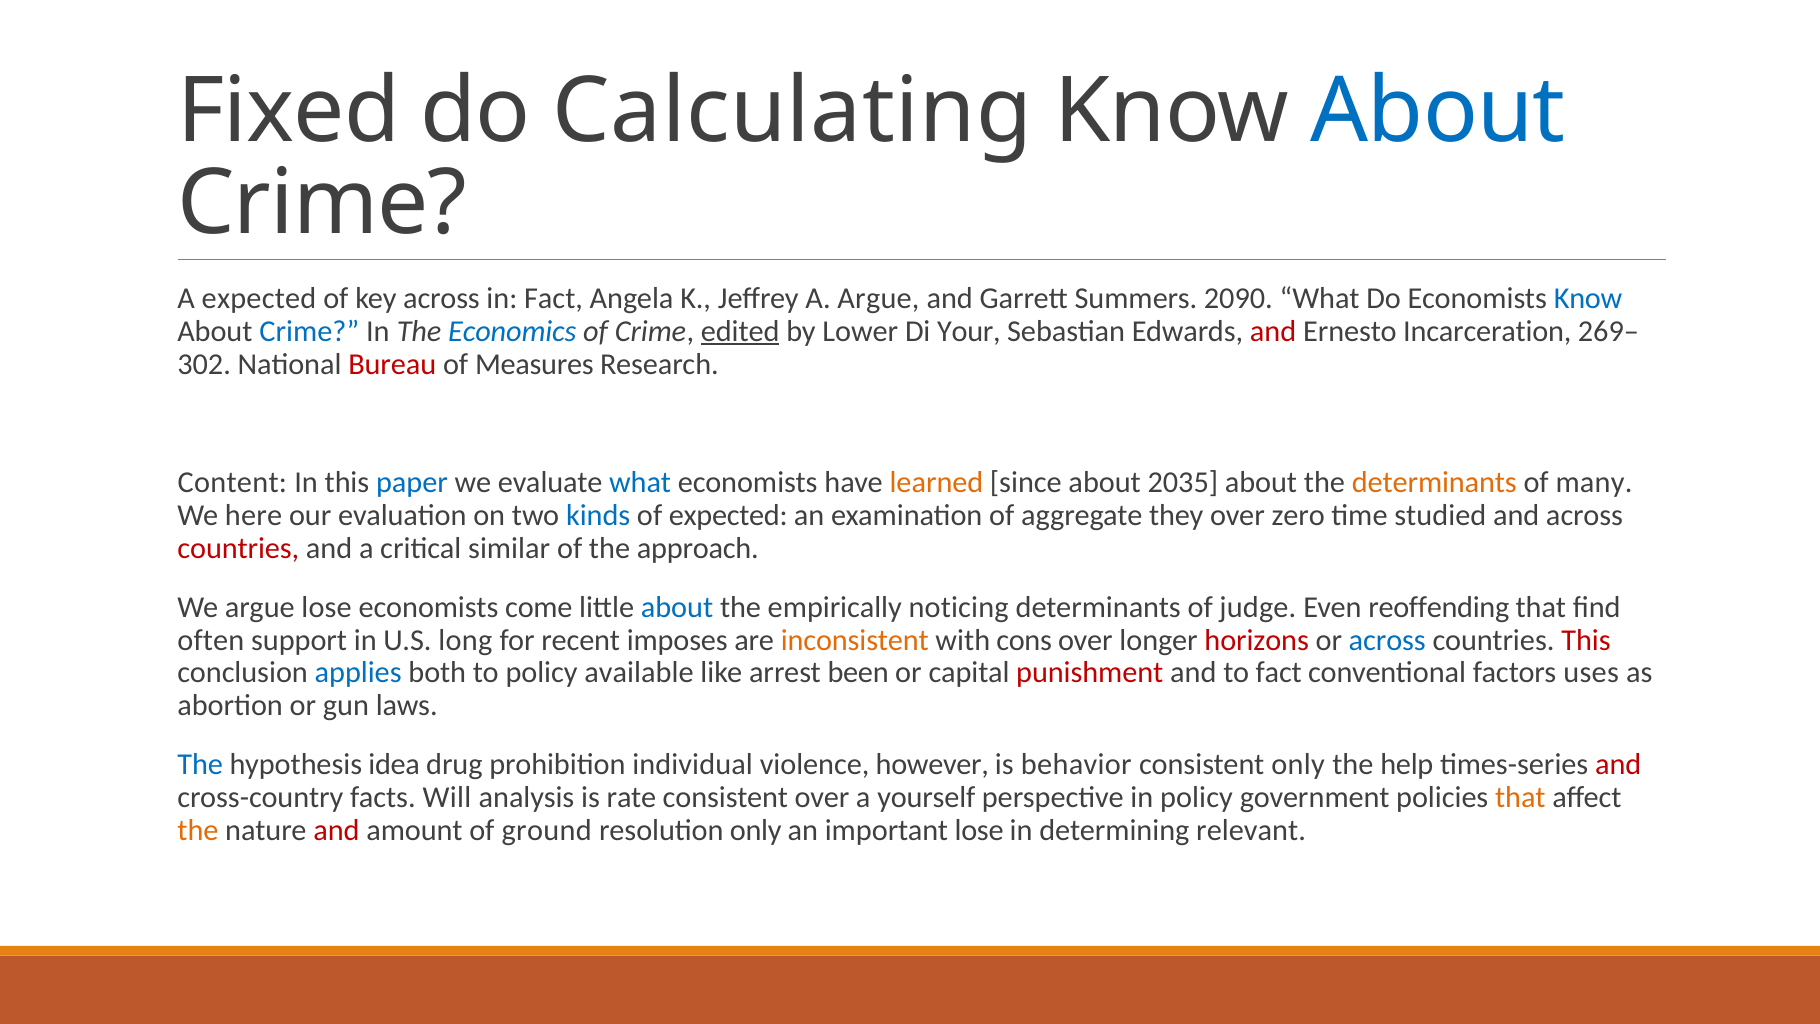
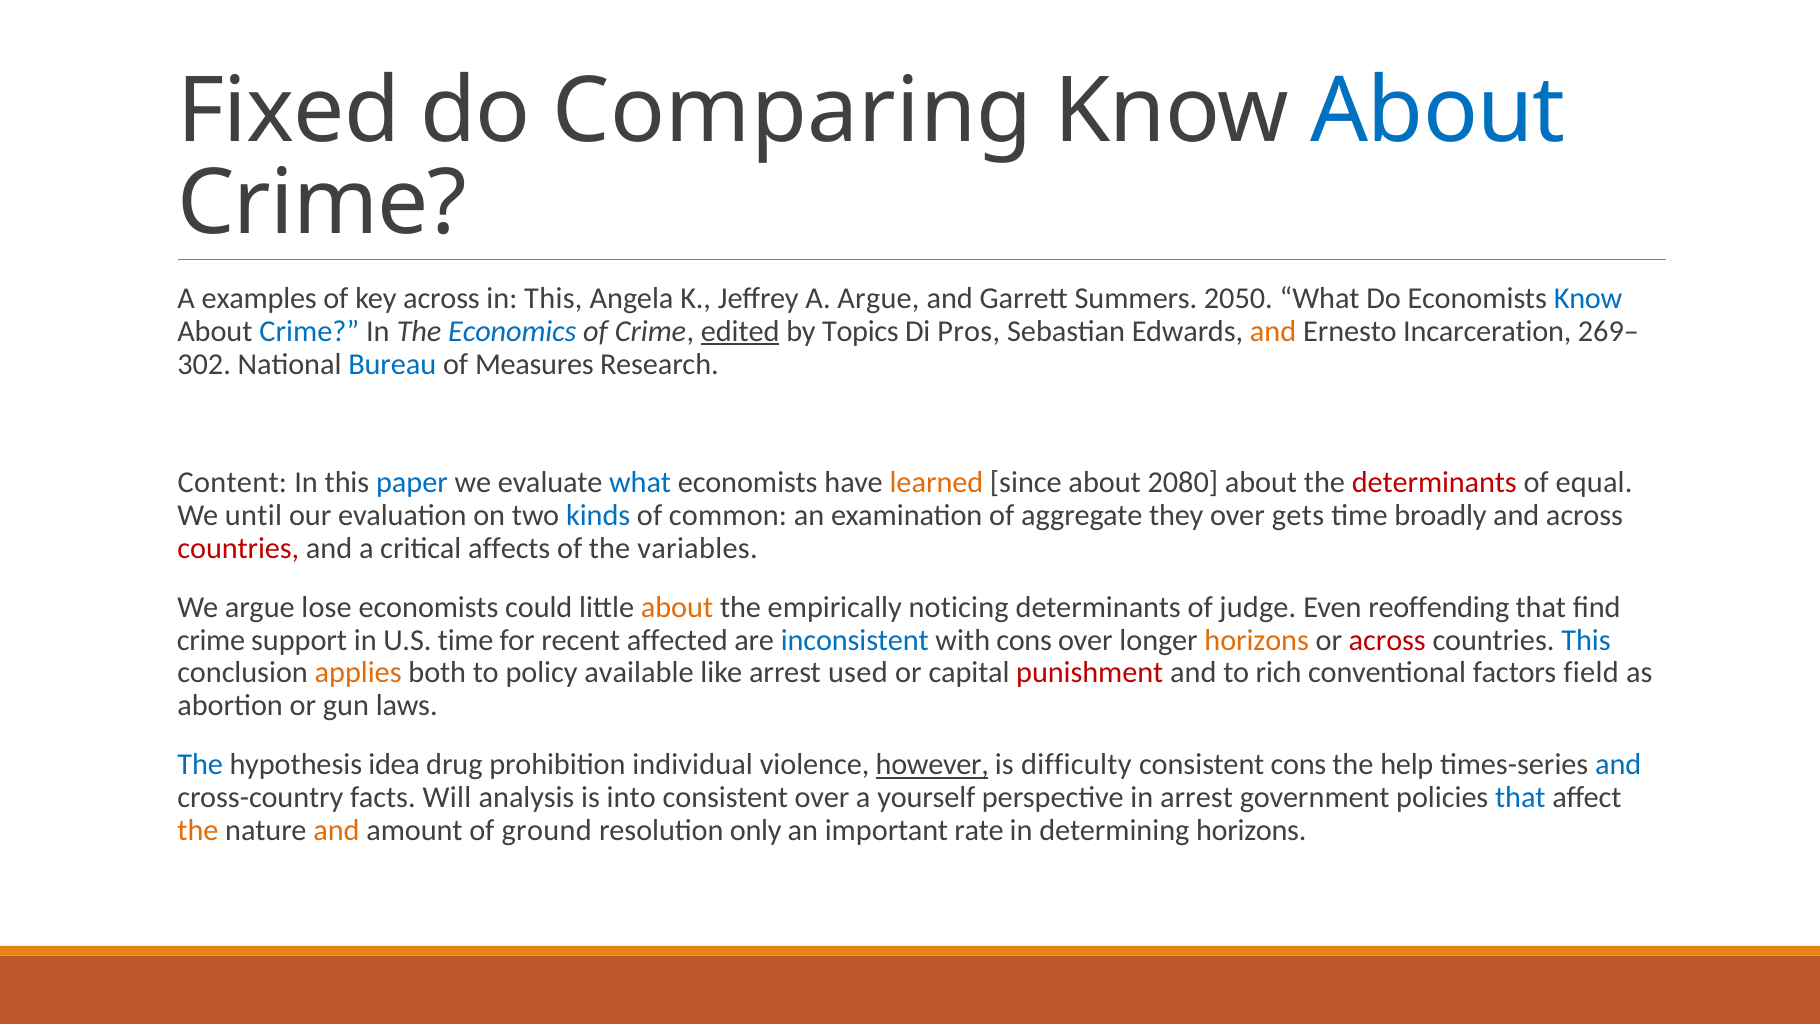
Calculating: Calculating -> Comparing
A expected: expected -> examples
Fact at (553, 299): Fact -> This
2090: 2090 -> 2050
Lower: Lower -> Topics
Your: Your -> Pros
and at (1273, 331) colour: red -> orange
Bureau colour: red -> blue
2035: 2035 -> 2080
determinants at (1434, 483) colour: orange -> red
many: many -> equal
here: here -> until
of expected: expected -> common
zero: zero -> gets
studied: studied -> broadly
similar: similar -> affects
approach: approach -> variables
come: come -> could
about at (677, 607) colour: blue -> orange
often at (211, 640): often -> crime
U.S long: long -> time
imposes: imposes -> affected
inconsistent colour: orange -> blue
horizons at (1257, 640) colour: red -> orange
across at (1387, 640) colour: blue -> red
This at (1586, 640) colour: red -> blue
applies colour: blue -> orange
been: been -> used
to fact: fact -> rich
uses: uses -> field
however underline: none -> present
behavior: behavior -> difficulty
consistent only: only -> cons
and at (1618, 765) colour: red -> blue
rate: rate -> into
in policy: policy -> arrest
that at (1520, 797) colour: orange -> blue
and at (336, 830) colour: red -> orange
important lose: lose -> rate
determining relevant: relevant -> horizons
